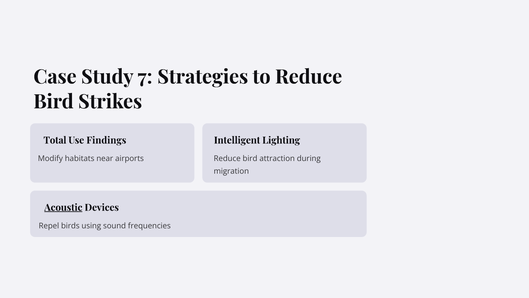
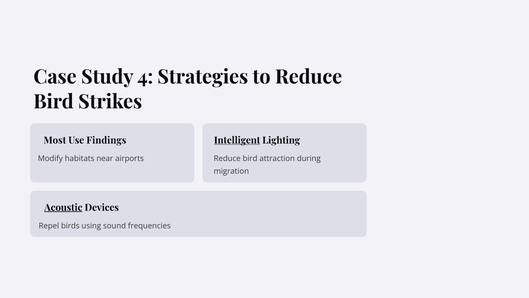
7: 7 -> 4
Total: Total -> Most
Intelligent underline: none -> present
